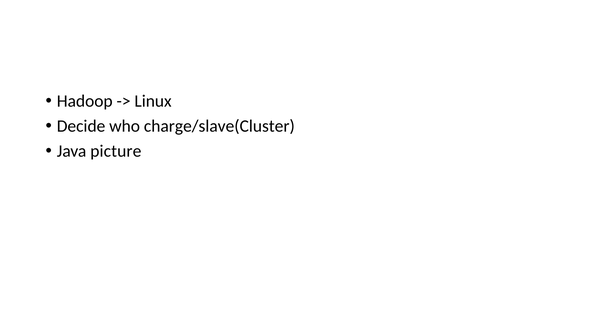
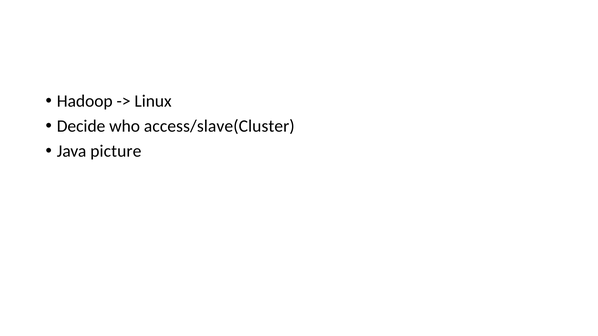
charge/slave(Cluster: charge/slave(Cluster -> access/slave(Cluster
